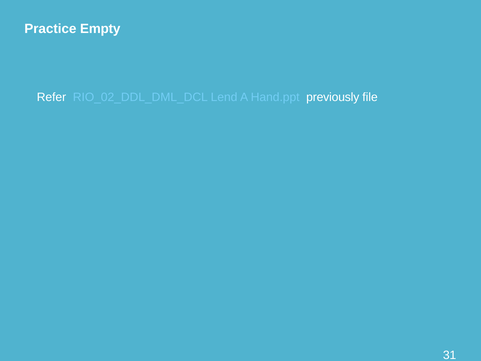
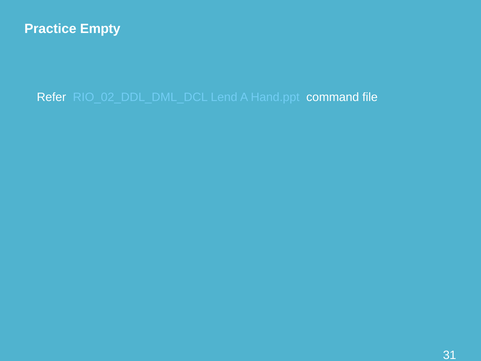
previously: previously -> command
